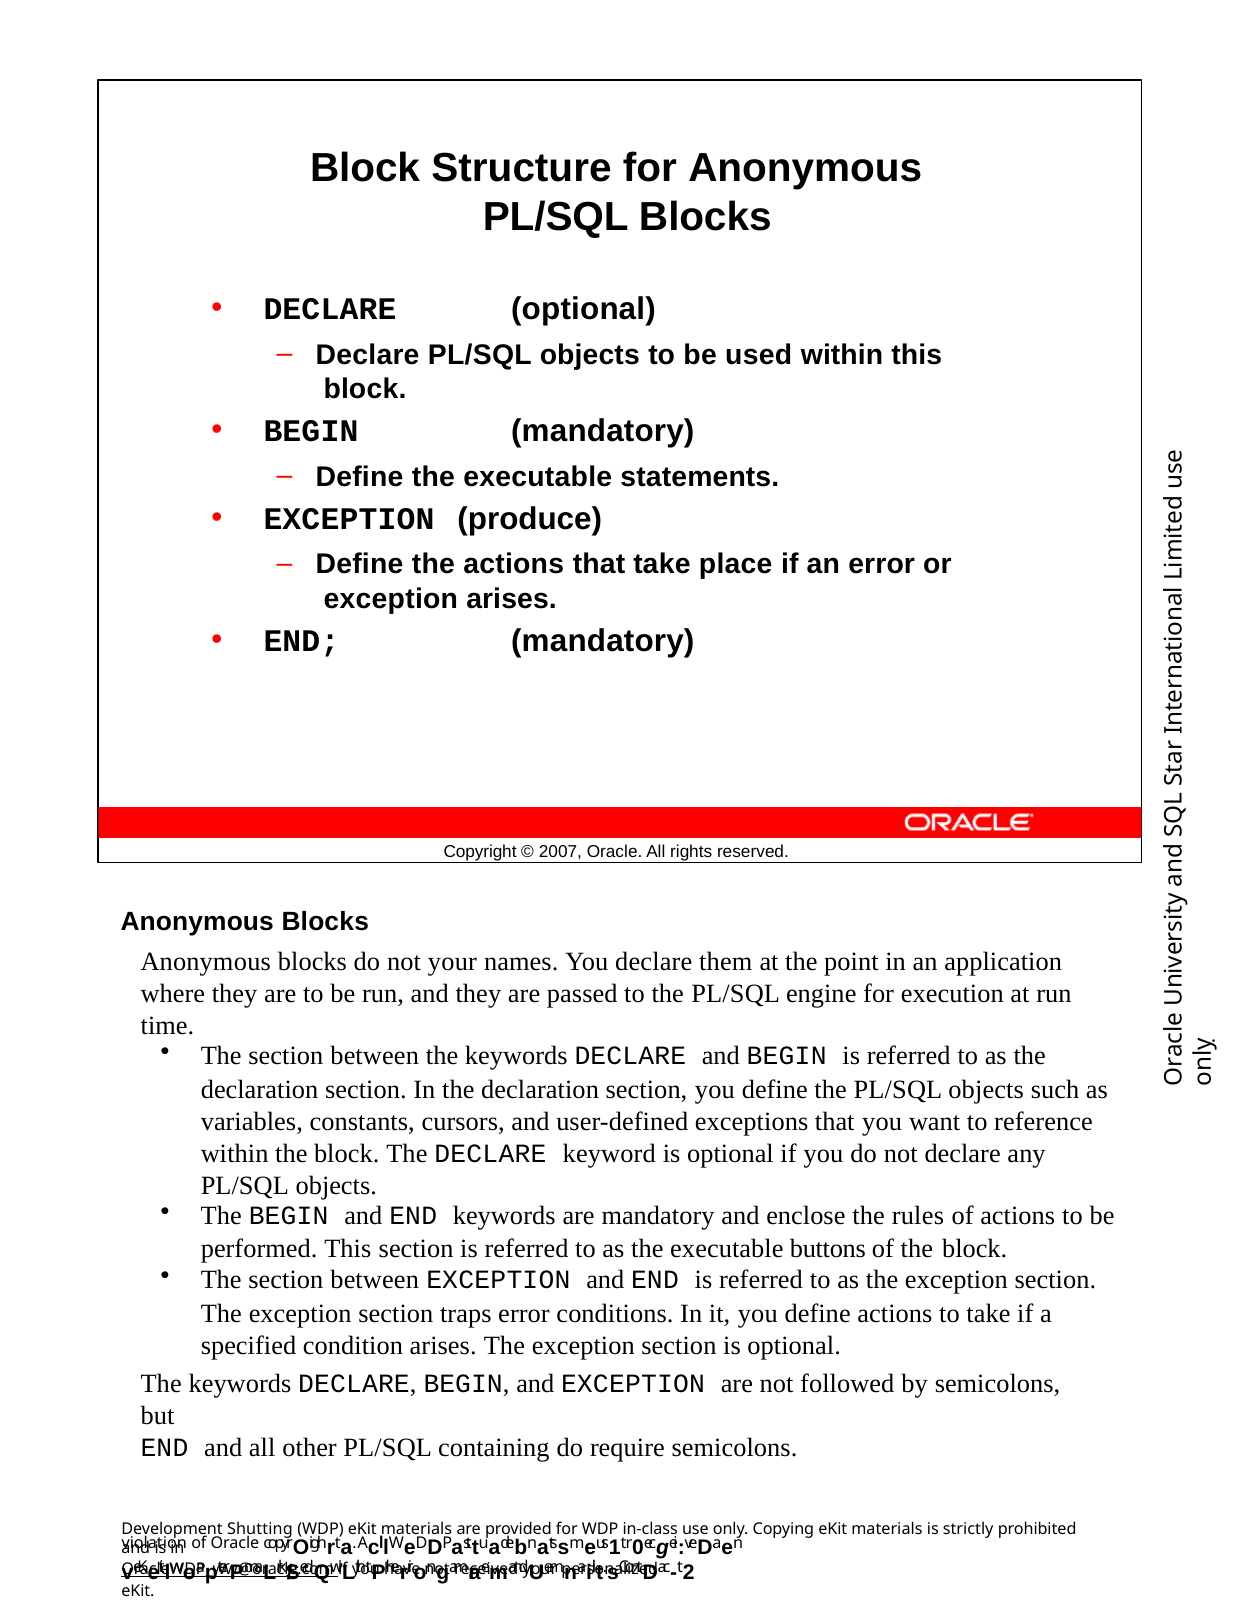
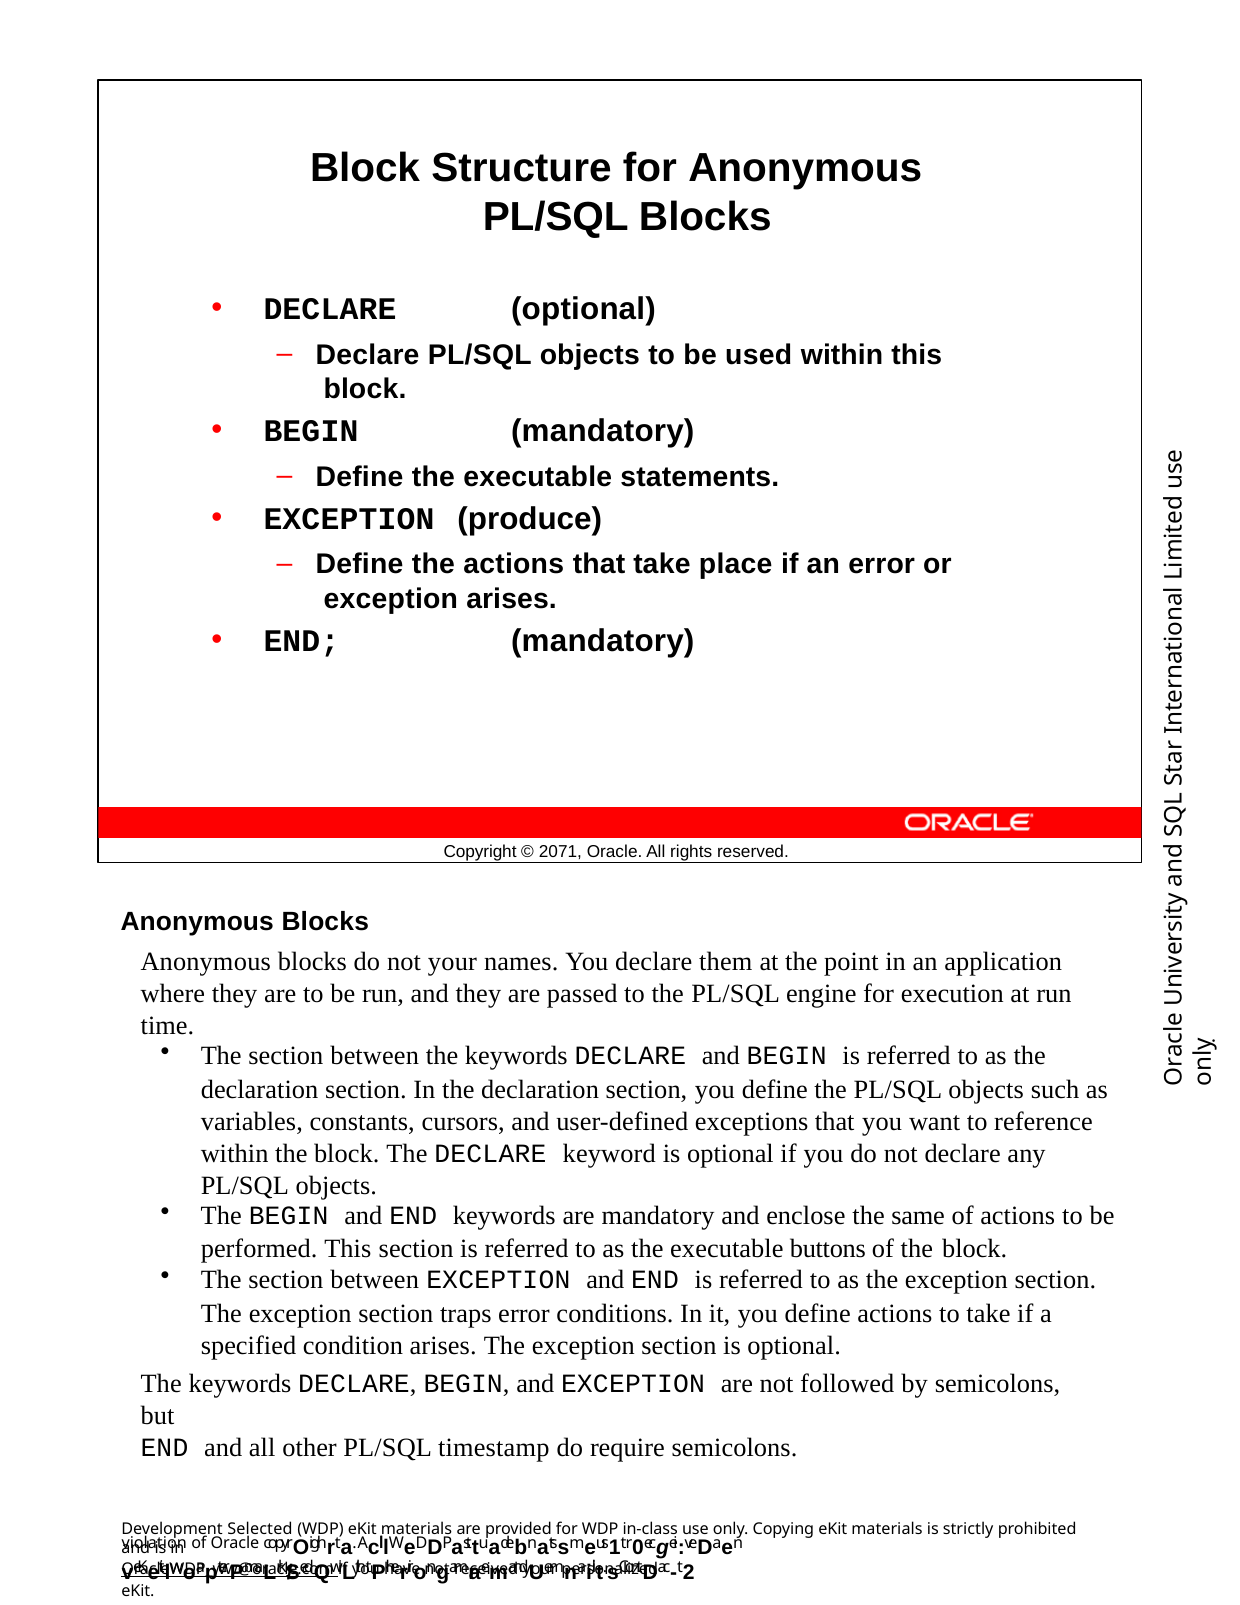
2007: 2007 -> 2071
rules: rules -> same
containing: containing -> timestamp
Shutting: Shutting -> Selected
